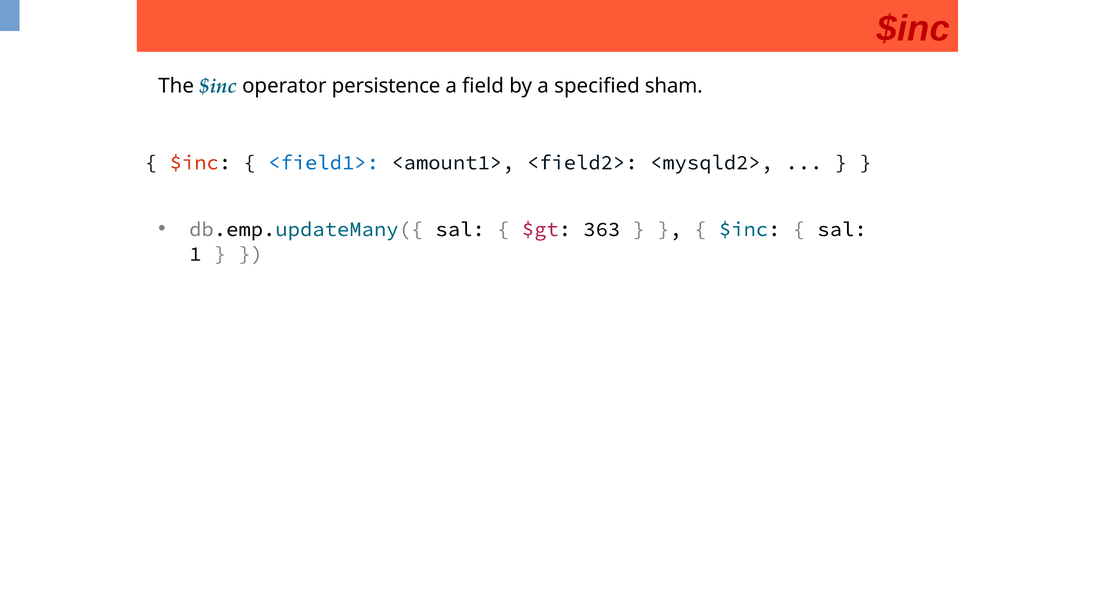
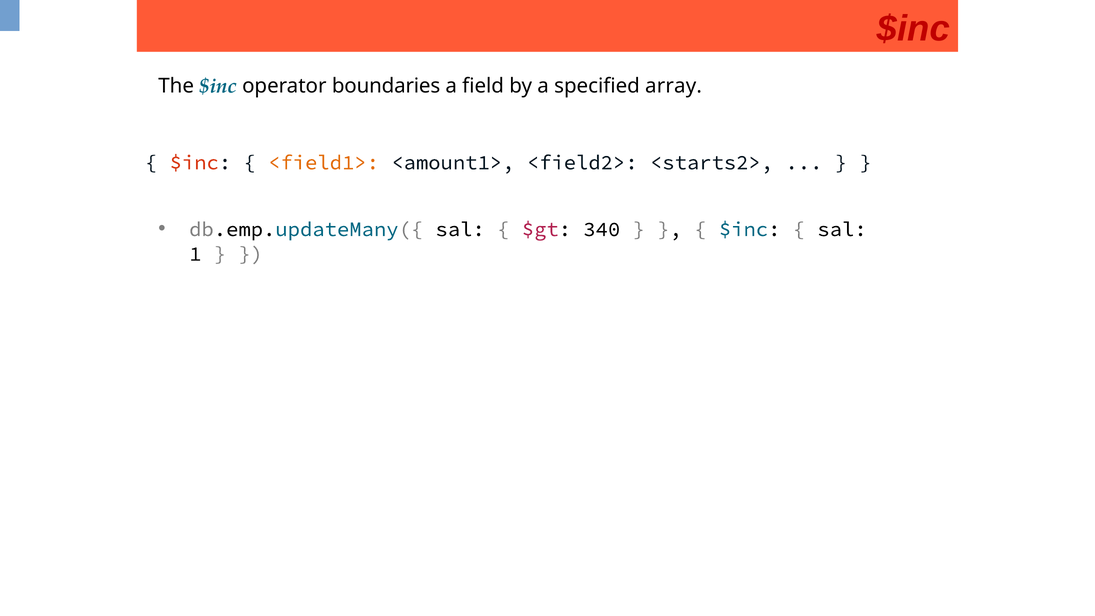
persistence: persistence -> boundaries
sham: sham -> array
<field1> colour: blue -> orange
<mysqld2>: <mysqld2> -> <starts2>
363: 363 -> 340
